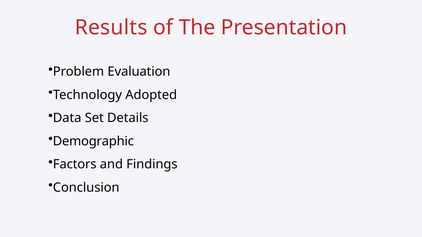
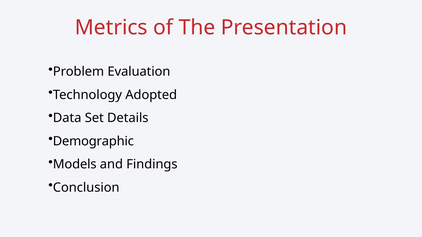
Results: Results -> Metrics
Factors: Factors -> Models
